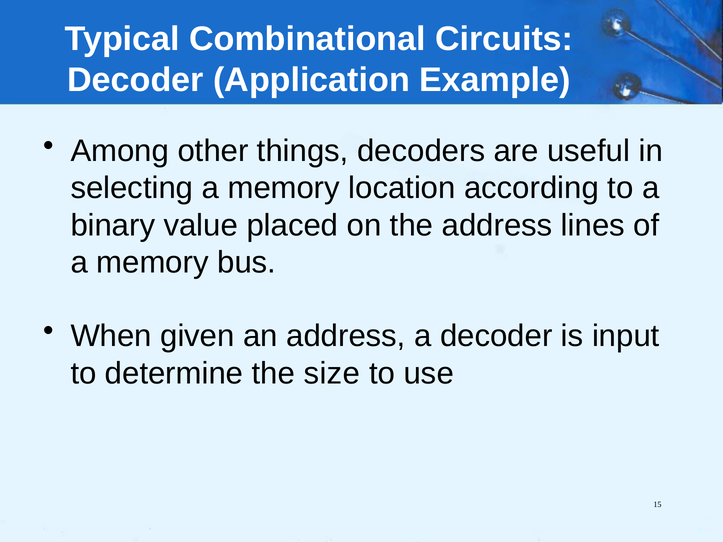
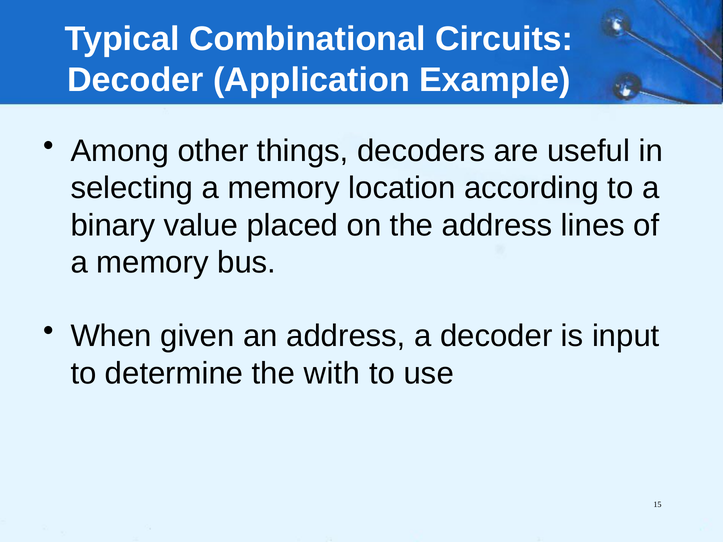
size: size -> with
